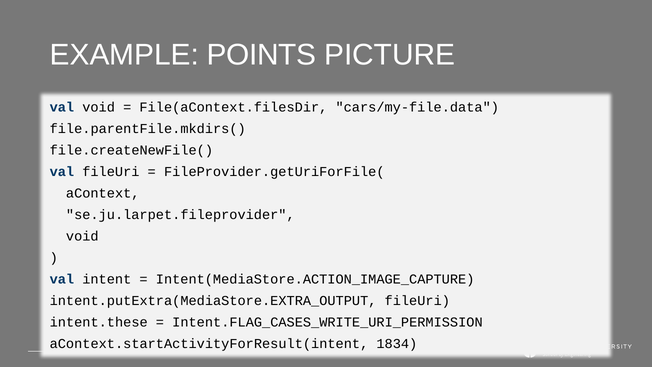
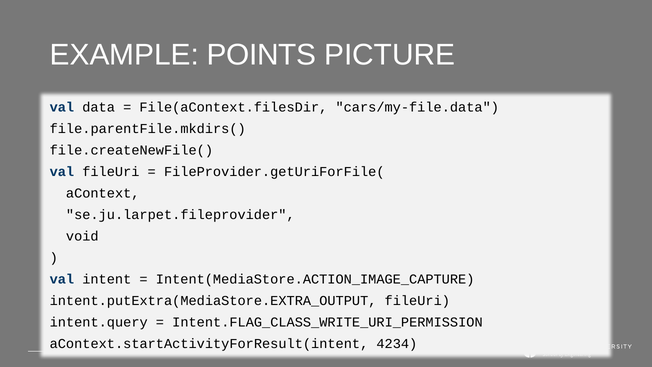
val void: void -> data
intent.these: intent.these -> intent.query
Intent.FLAG_CASES_WRITE_URI_PERMISSION: Intent.FLAG_CASES_WRITE_URI_PERMISSION -> Intent.FLAG_CLASS_WRITE_URI_PERMISSION
1834: 1834 -> 4234
